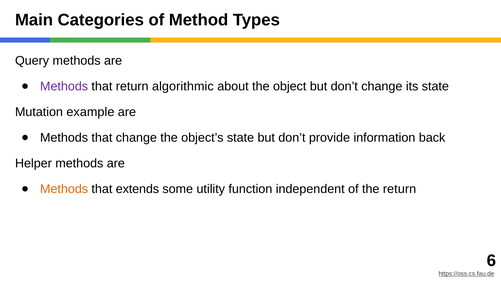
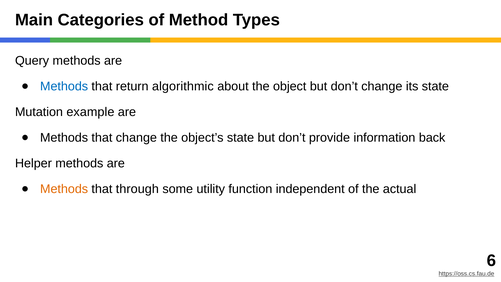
Methods at (64, 86) colour: purple -> blue
extends: extends -> through
the return: return -> actual
